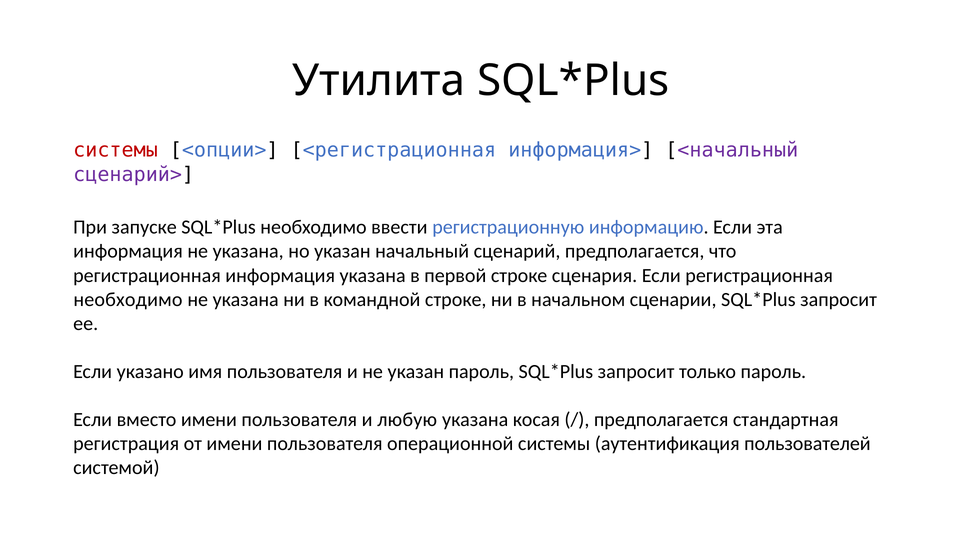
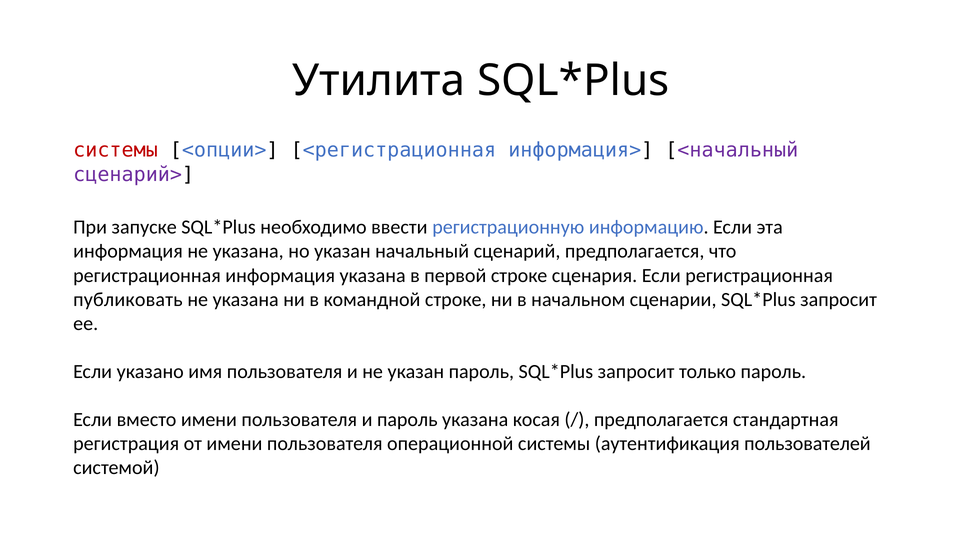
необходимо at (128, 300): необходимо -> публиковать
и любую: любую -> пароль
